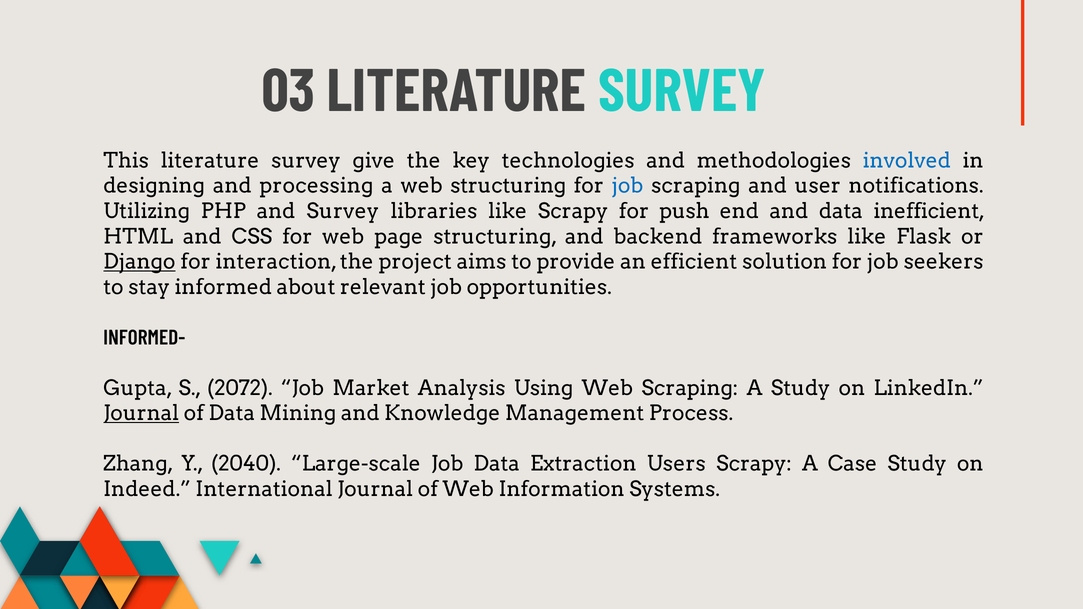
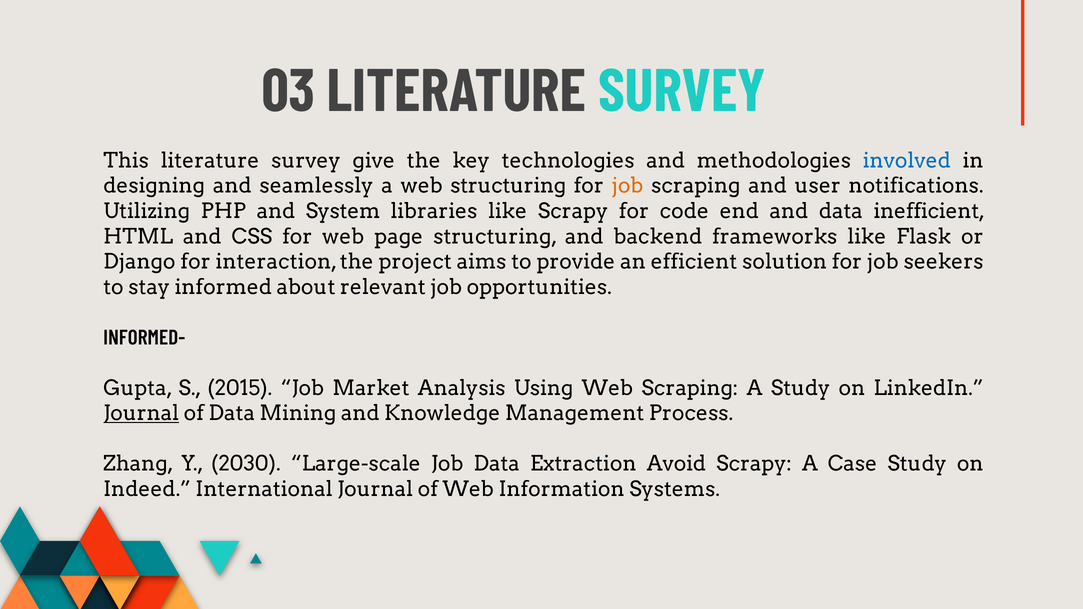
processing: processing -> seamlessly
job at (628, 186) colour: blue -> orange
and Survey: Survey -> System
push: push -> code
Django underline: present -> none
2072: 2072 -> 2015
2040: 2040 -> 2030
Users: Users -> Avoid
